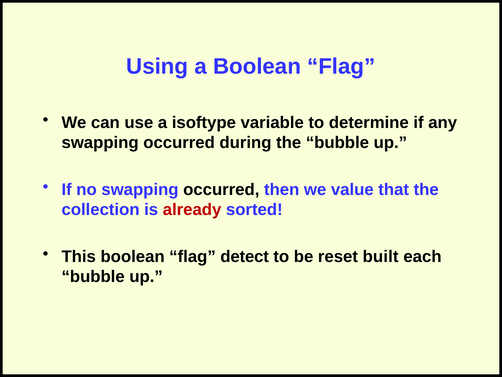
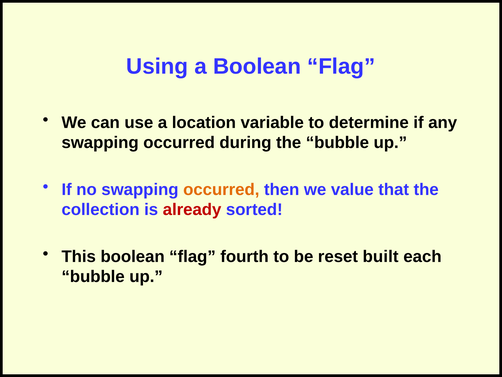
isoftype: isoftype -> location
occurred at (221, 189) colour: black -> orange
detect: detect -> fourth
